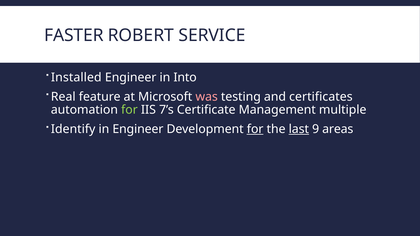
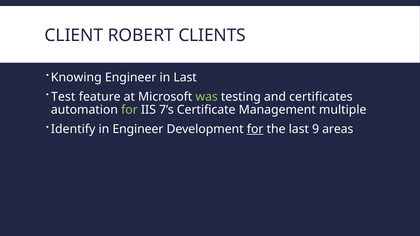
FASTER: FASTER -> CLIENT
SERVICE: SERVICE -> CLIENTS
Installed: Installed -> Knowing
in Into: Into -> Last
Real: Real -> Test
was colour: pink -> light green
last at (299, 129) underline: present -> none
